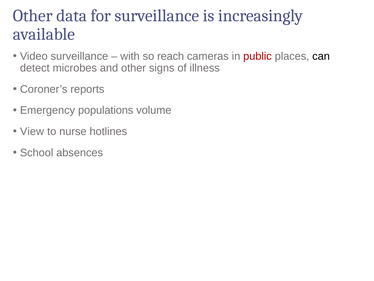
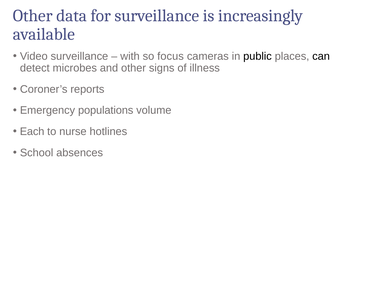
reach: reach -> focus
public colour: red -> black
View: View -> Each
